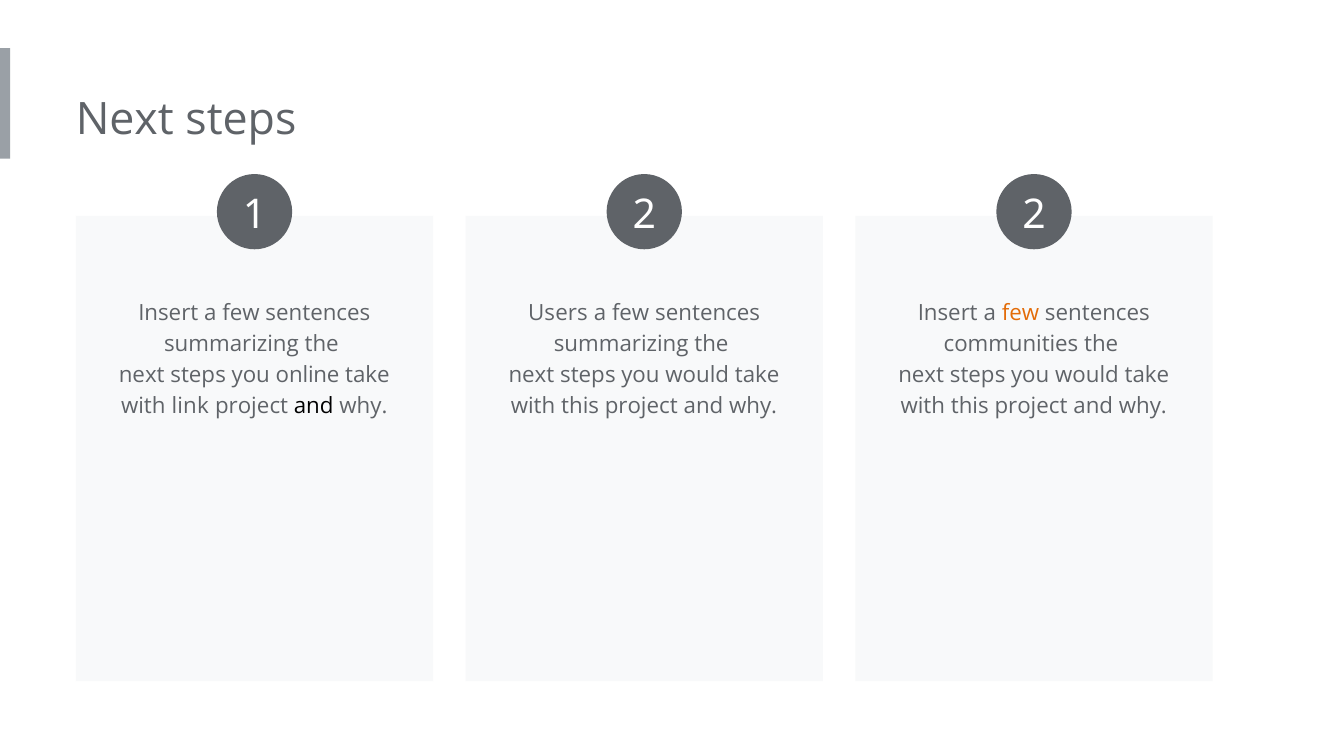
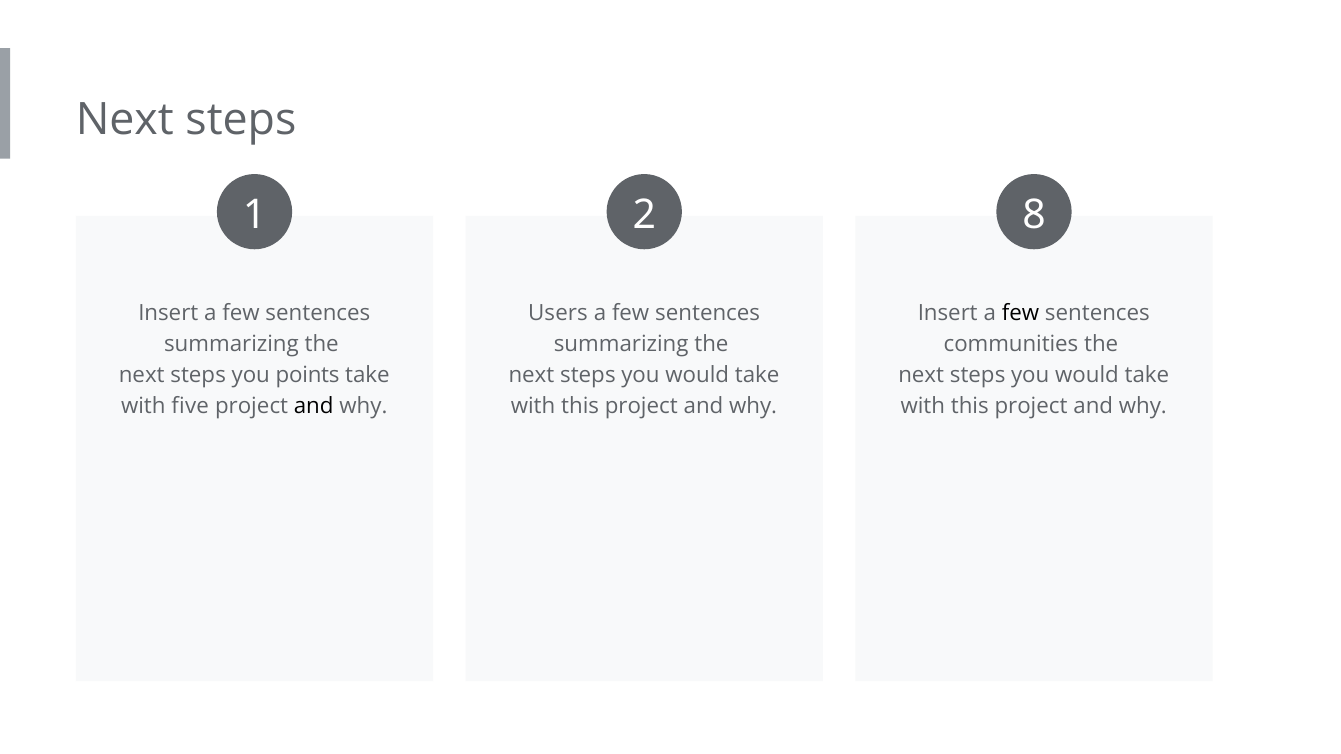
2 2: 2 -> 8
few at (1020, 314) colour: orange -> black
online: online -> points
link: link -> five
